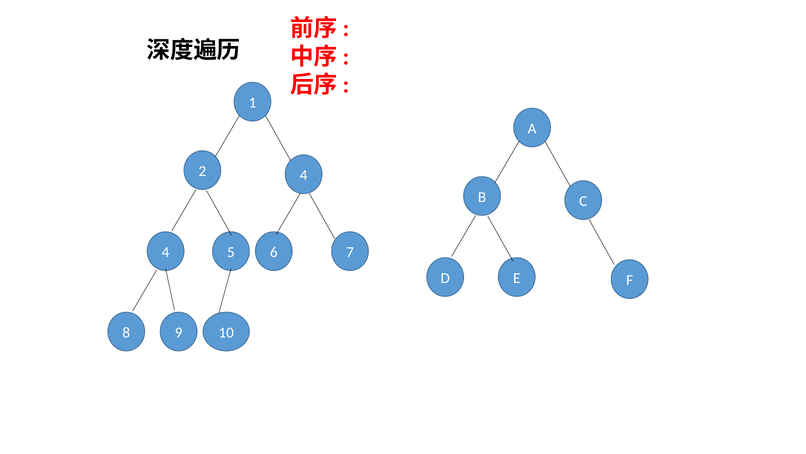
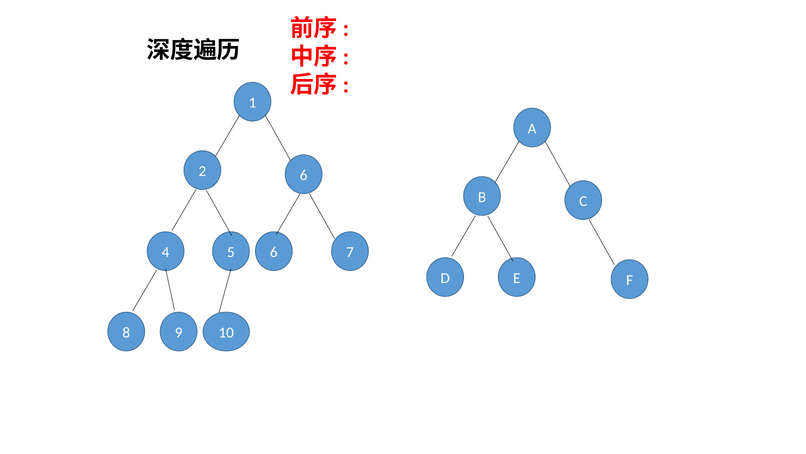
2 4: 4 -> 6
